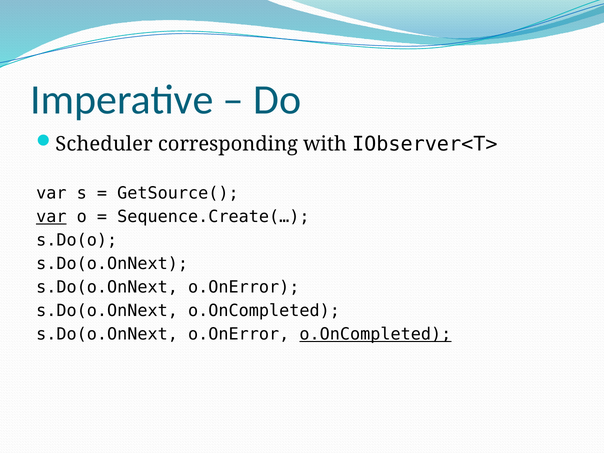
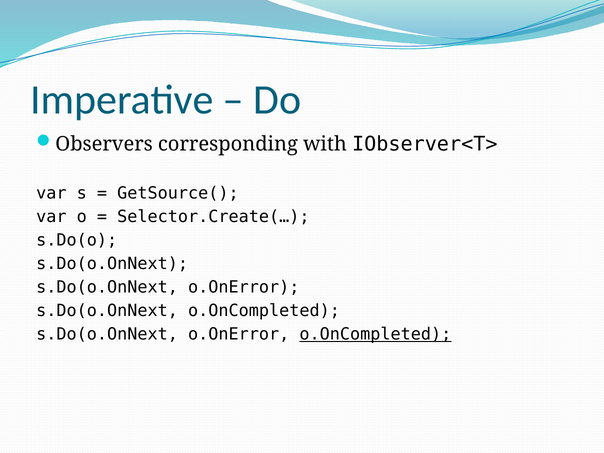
Scheduler: Scheduler -> Observers
var at (51, 217) underline: present -> none
Sequence.Create(…: Sequence.Create(… -> Selector.Create(…
